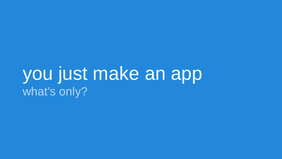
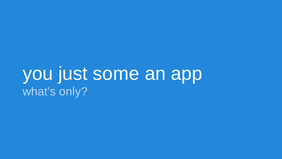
make: make -> some
